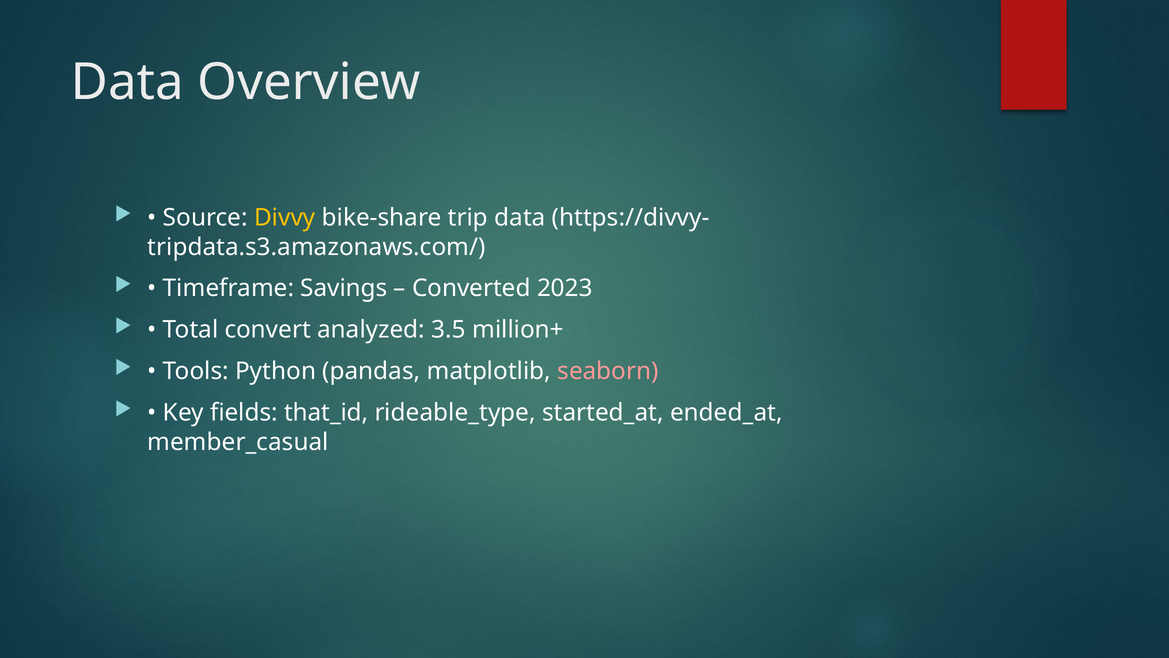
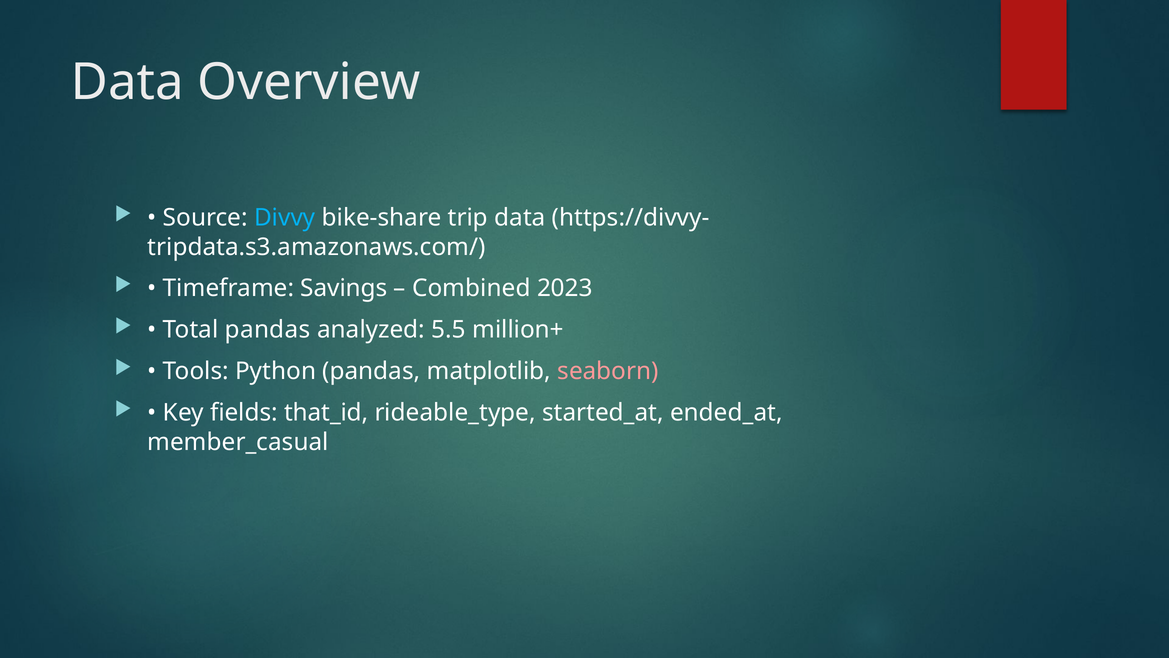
Divvy colour: yellow -> light blue
Converted: Converted -> Combined
Total convert: convert -> pandas
3.5: 3.5 -> 5.5
